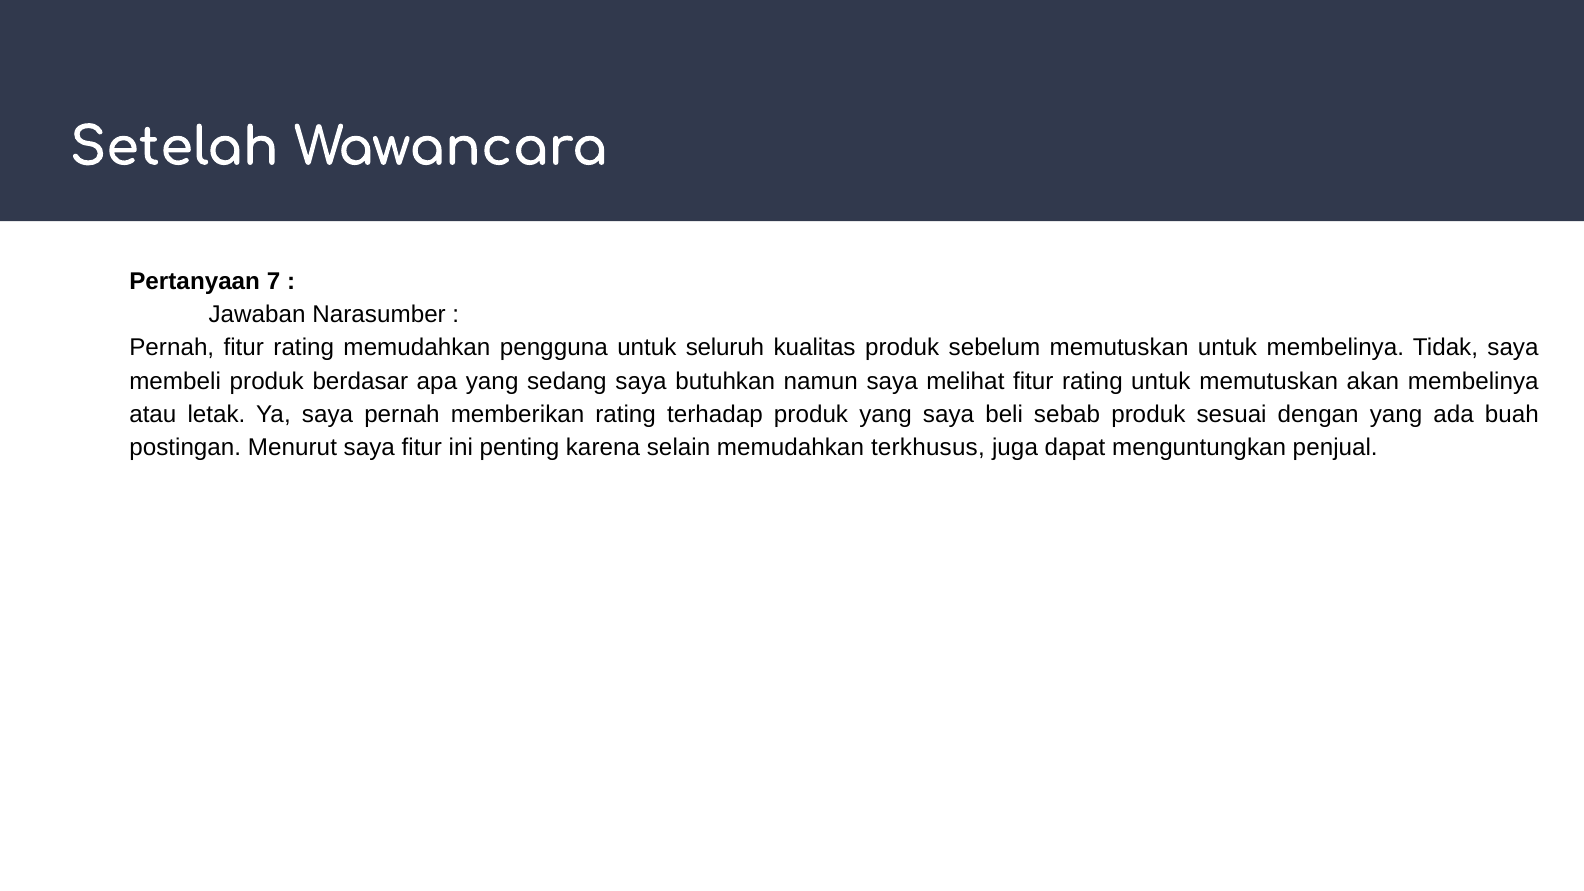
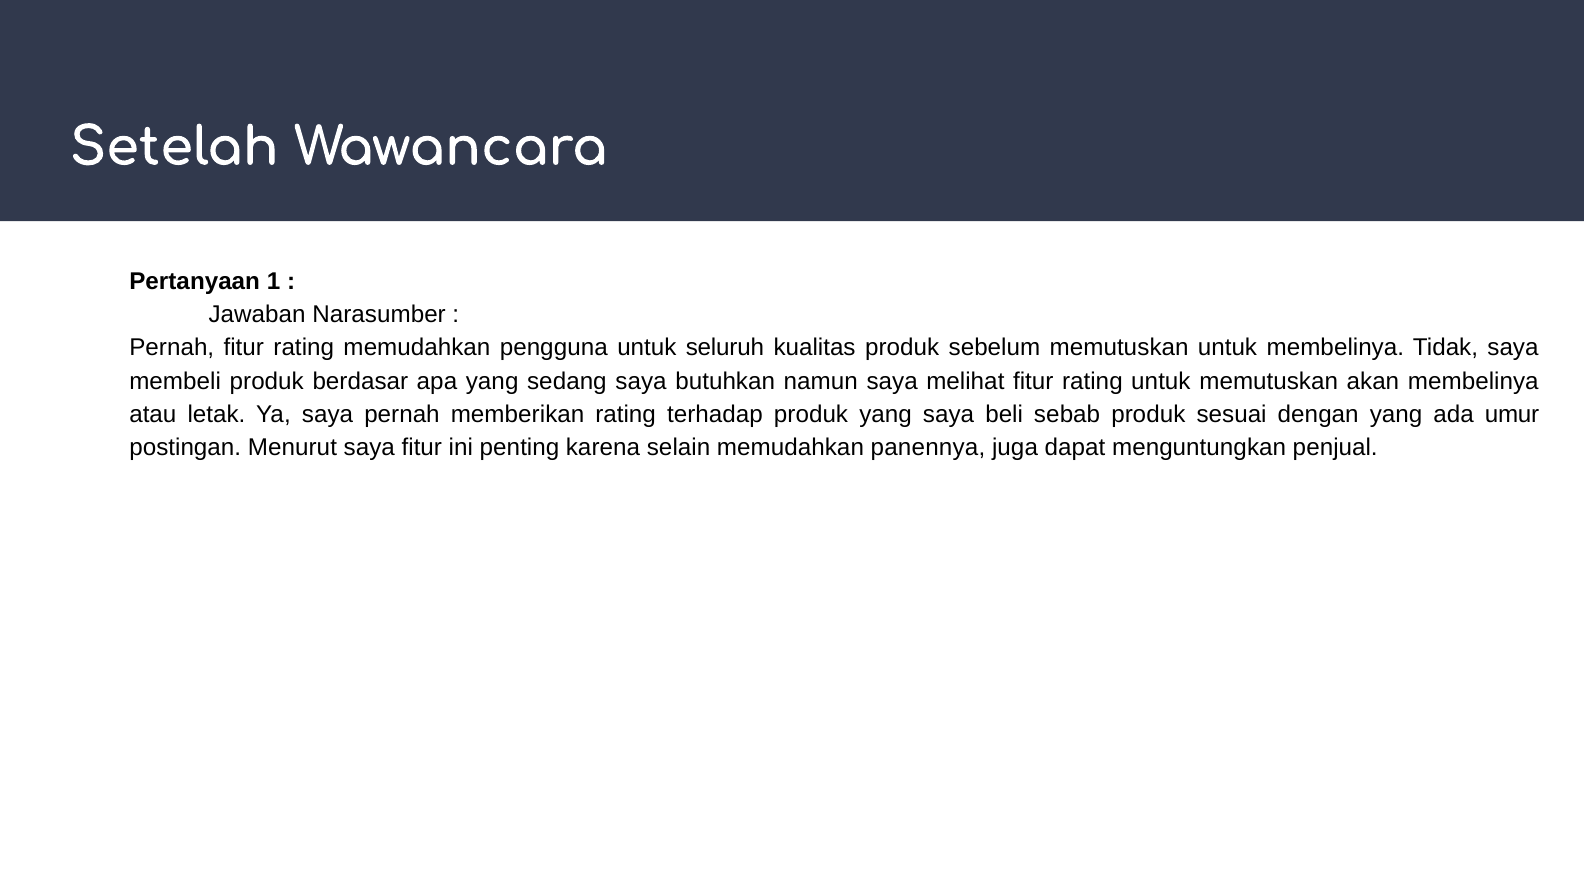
7: 7 -> 1
buah: buah -> umur
terkhusus: terkhusus -> panennya
